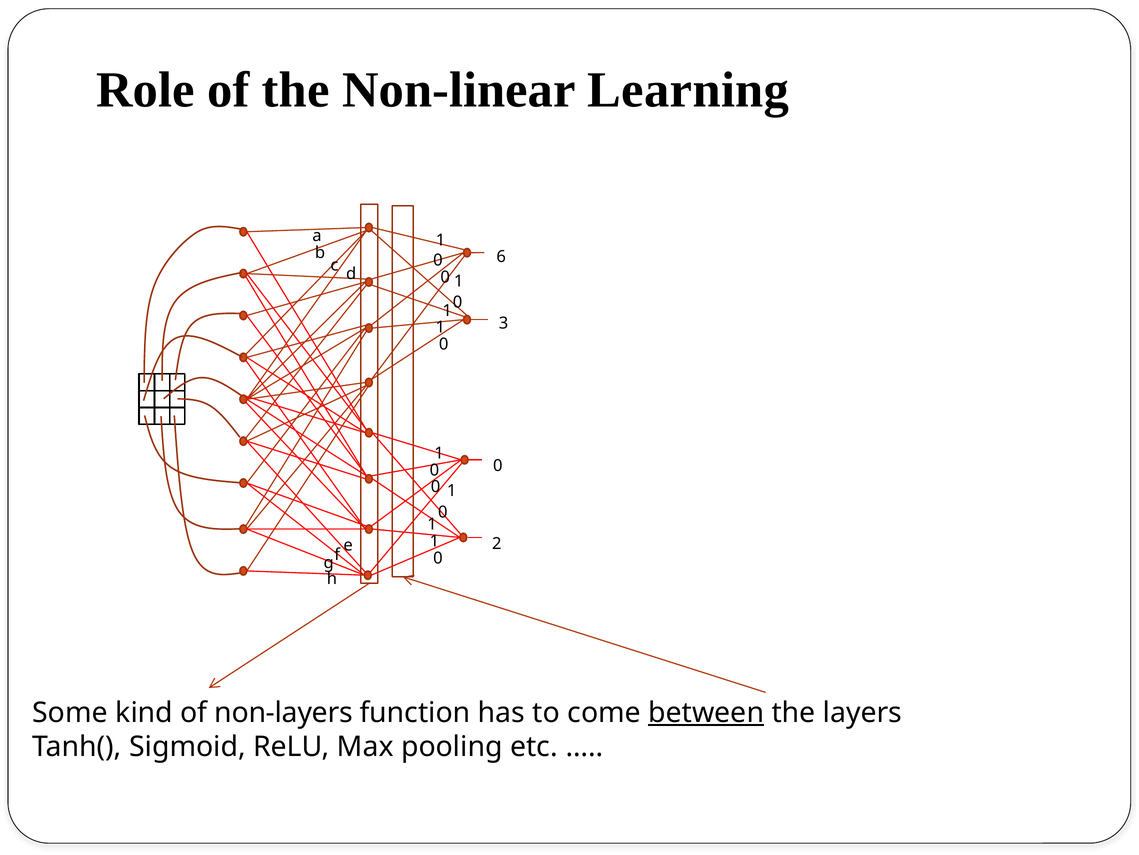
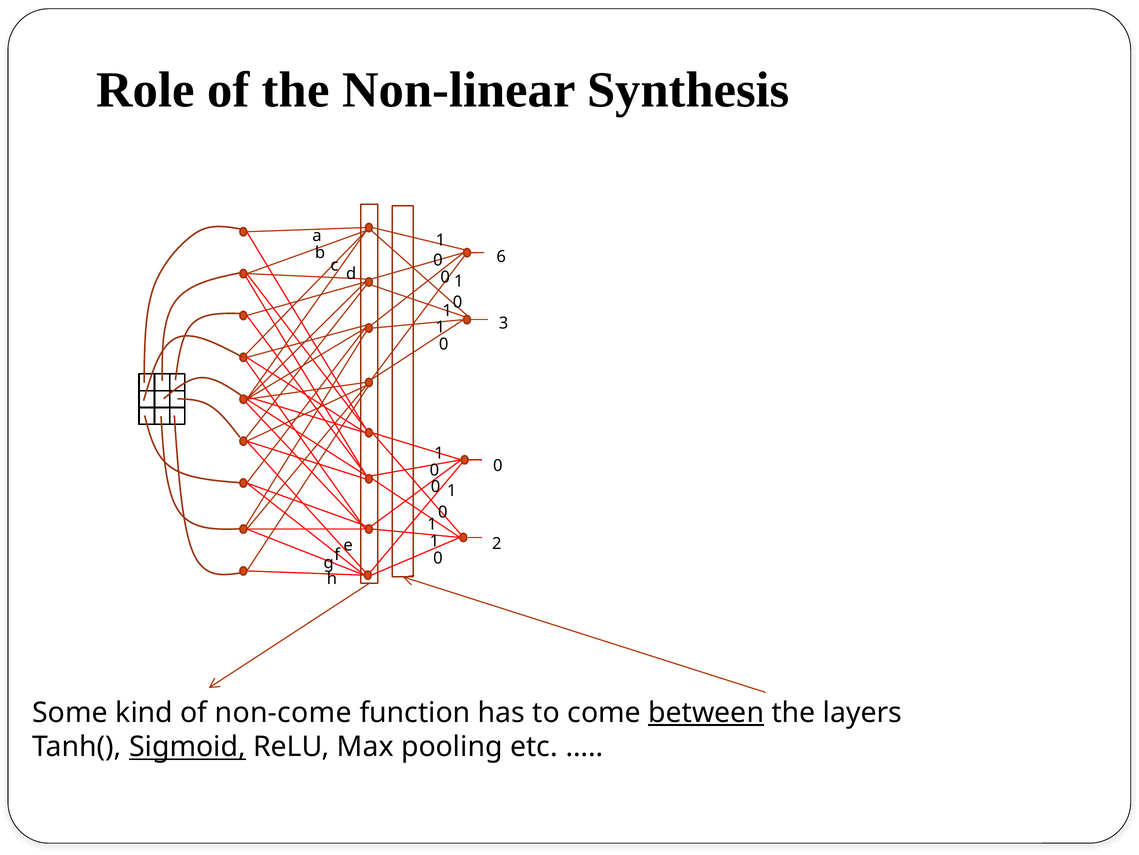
Learning: Learning -> Synthesis
non-layers: non-layers -> non-come
Sigmoid underline: none -> present
